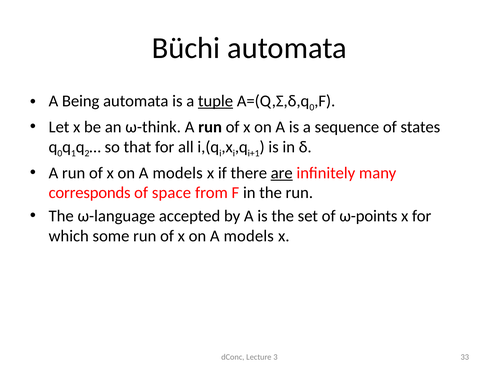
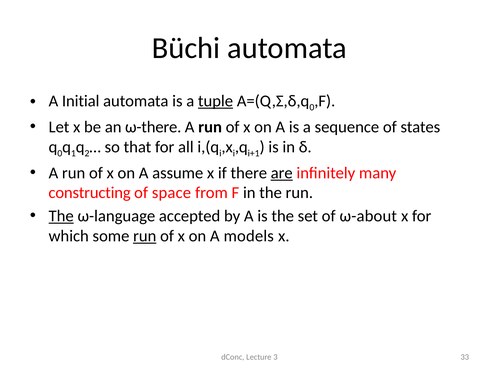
Being: Being -> Initial
ω-think: ω-think -> ω-there
models at (178, 173): models -> assume
corresponds: corresponds -> constructing
The at (61, 216) underline: none -> present
ω-points: ω-points -> ω-about
run at (145, 236) underline: none -> present
